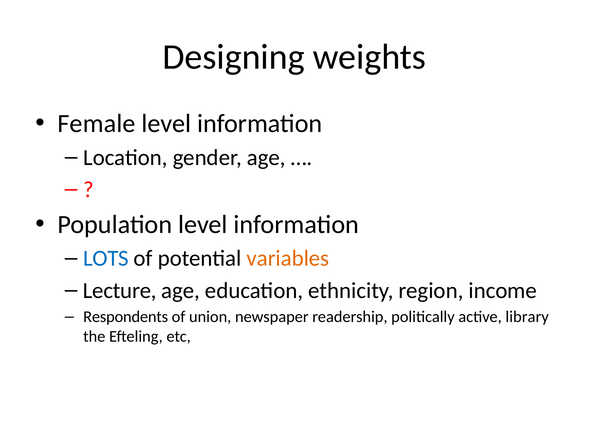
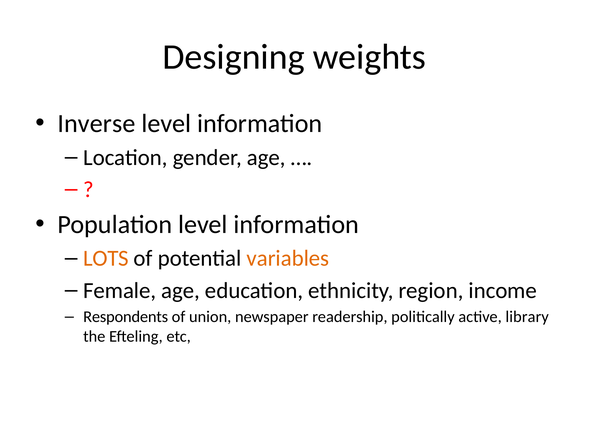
Female: Female -> Inverse
LOTS colour: blue -> orange
Lecture: Lecture -> Female
